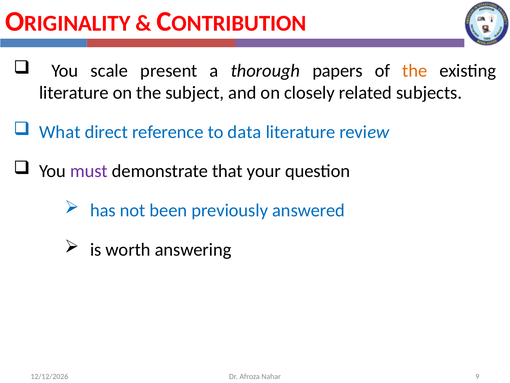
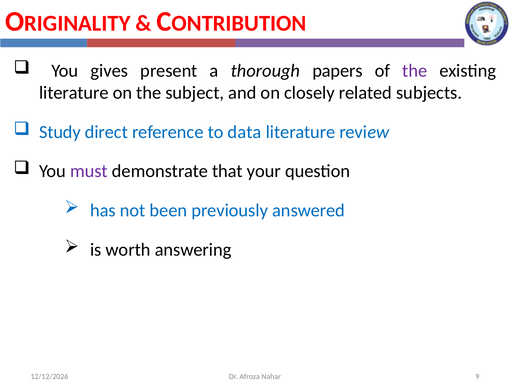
scale: scale -> gives
the at (415, 71) colour: orange -> purple
What: What -> Study
